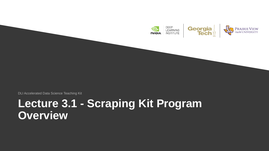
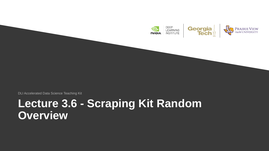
3.1: 3.1 -> 3.6
Program: Program -> Random
